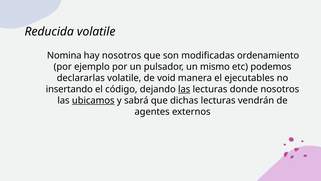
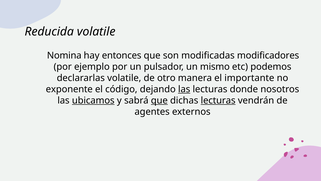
hay nosotros: nosotros -> entonces
ordenamiento: ordenamiento -> modificadores
void: void -> otro
ejecutables: ejecutables -> importante
insertando: insertando -> exponente
que at (159, 100) underline: none -> present
lecturas at (218, 100) underline: none -> present
